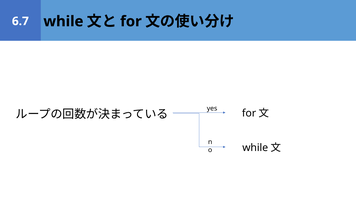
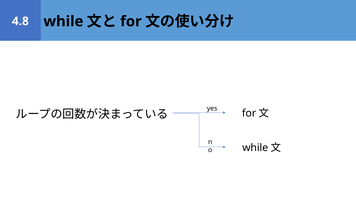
6.7: 6.7 -> 4.8
